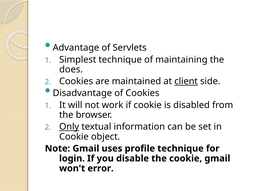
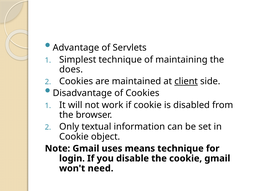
Only underline: present -> none
profile: profile -> means
error: error -> need
